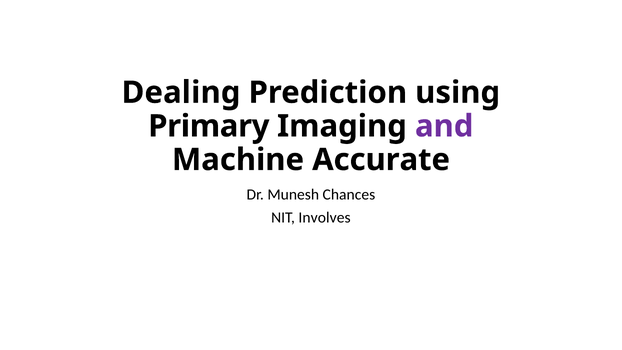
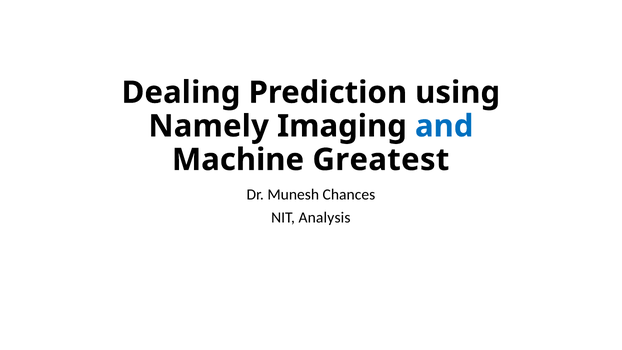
Primary: Primary -> Namely
and colour: purple -> blue
Accurate: Accurate -> Greatest
Involves: Involves -> Analysis
